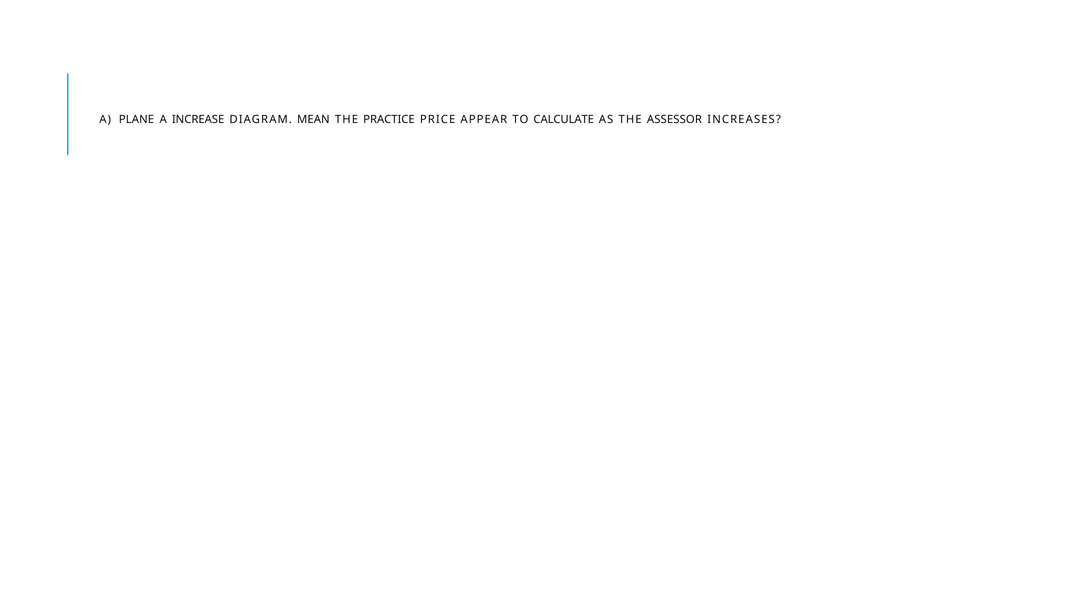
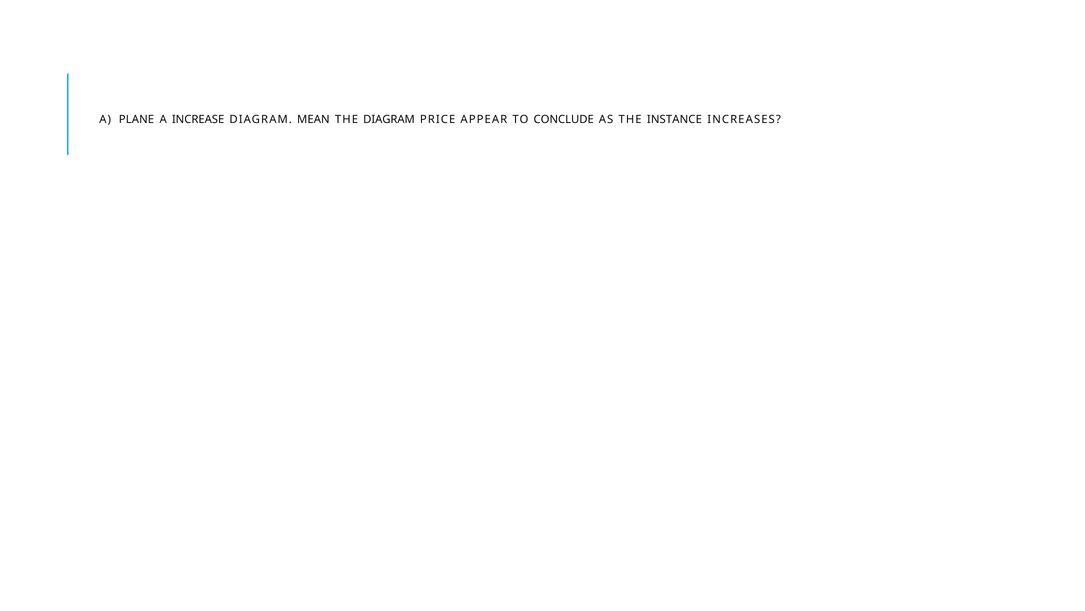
THE PRACTICE: PRACTICE -> DIAGRAM
CALCULATE: CALCULATE -> CONCLUDE
ASSESSOR: ASSESSOR -> INSTANCE
